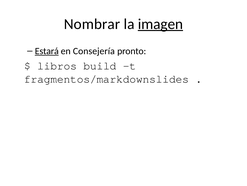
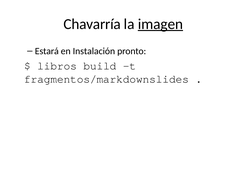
Nombrar: Nombrar -> Chavarría
Estará underline: present -> none
Consejería: Consejería -> Instalación
